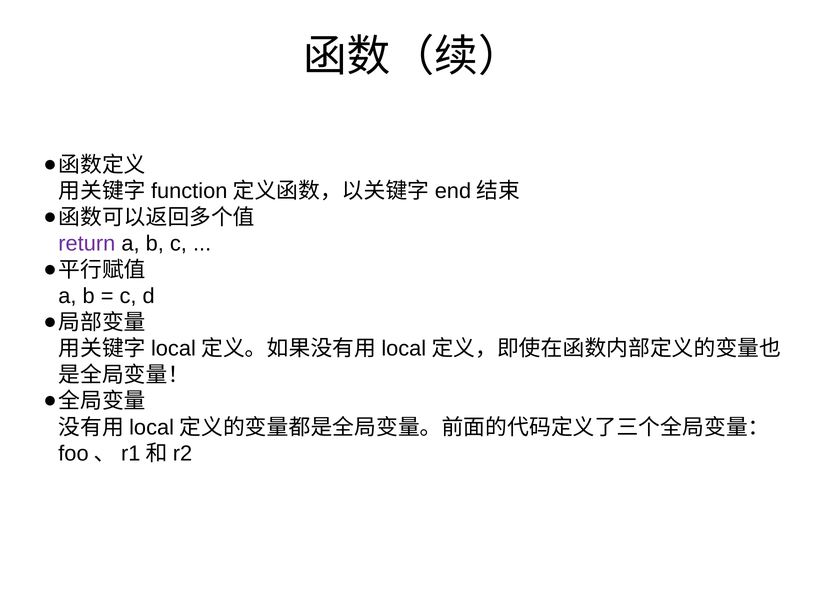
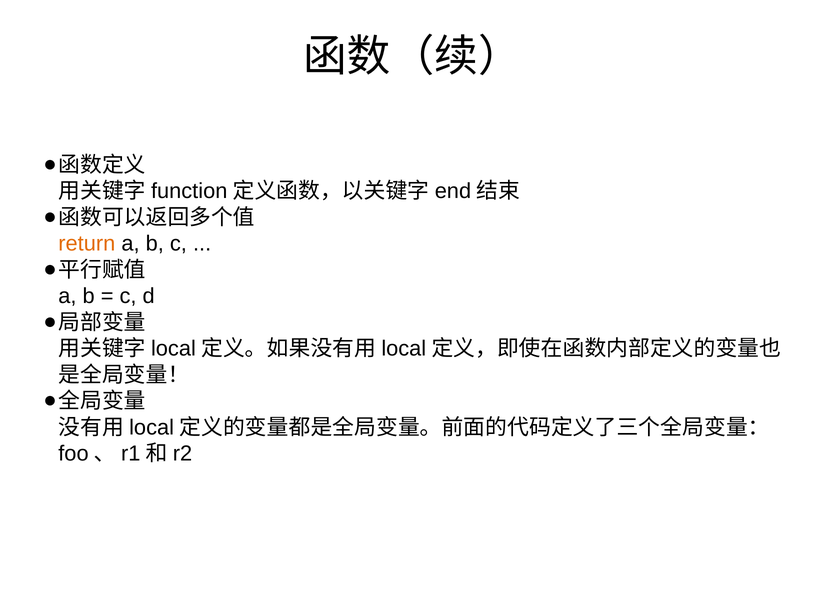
return colour: purple -> orange
